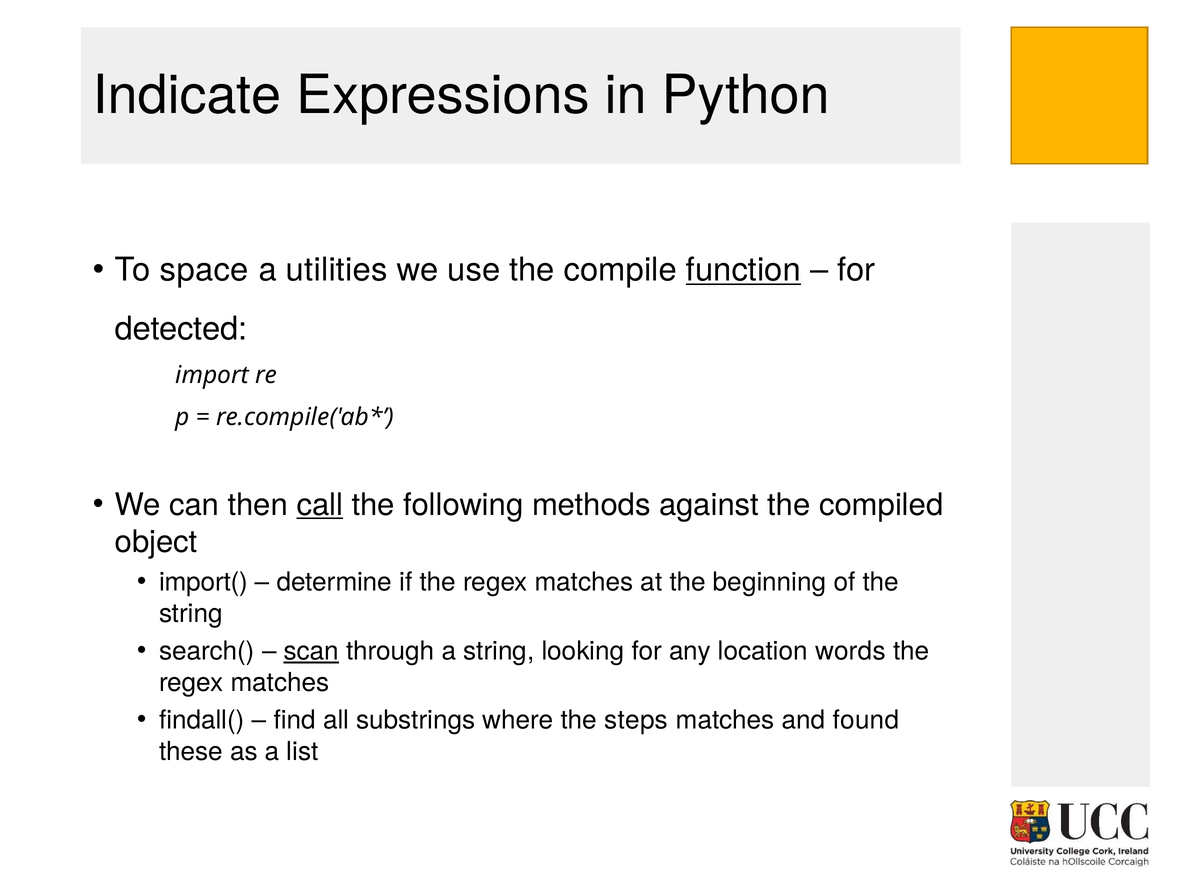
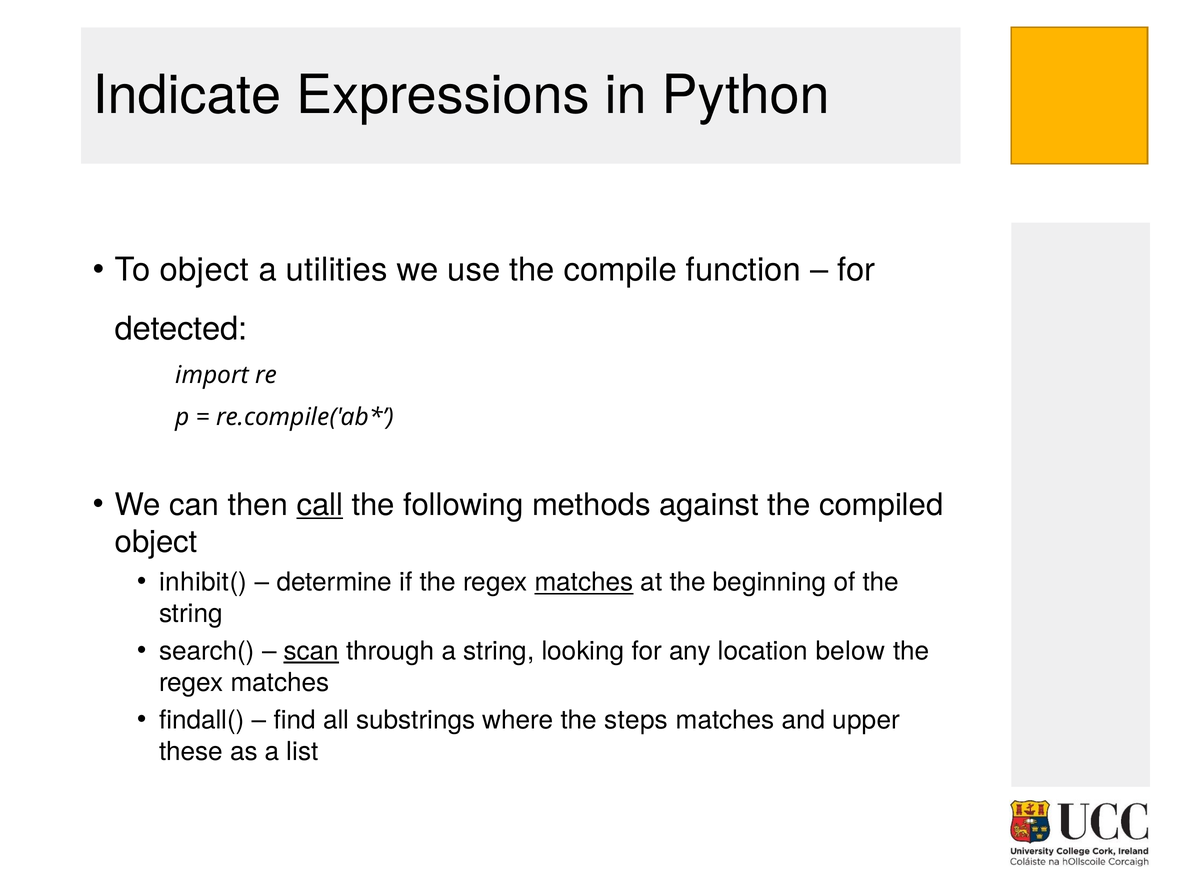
To space: space -> object
function underline: present -> none
import(: import( -> inhibit(
matches at (584, 582) underline: none -> present
words: words -> below
found: found -> upper
